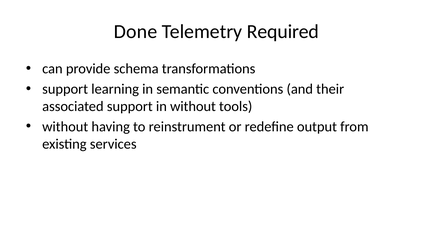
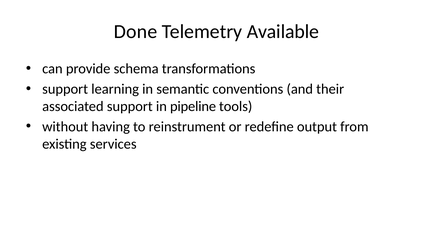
Required: Required -> Available
in without: without -> pipeline
